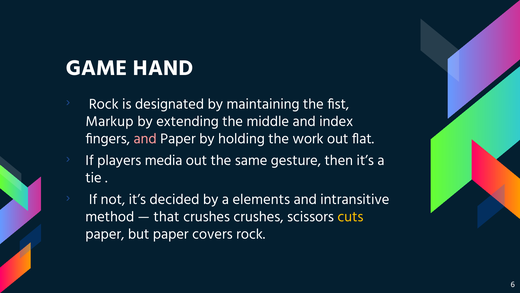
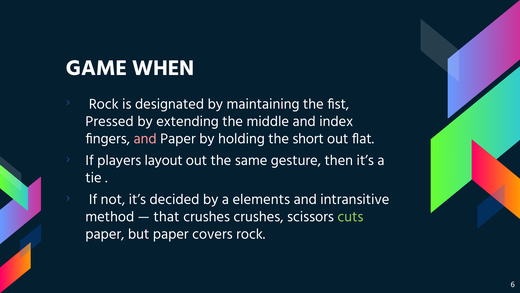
HAND: HAND -> WHEN
Markup: Markup -> Pressed
work: work -> short
media: media -> layout
cuts colour: yellow -> light green
